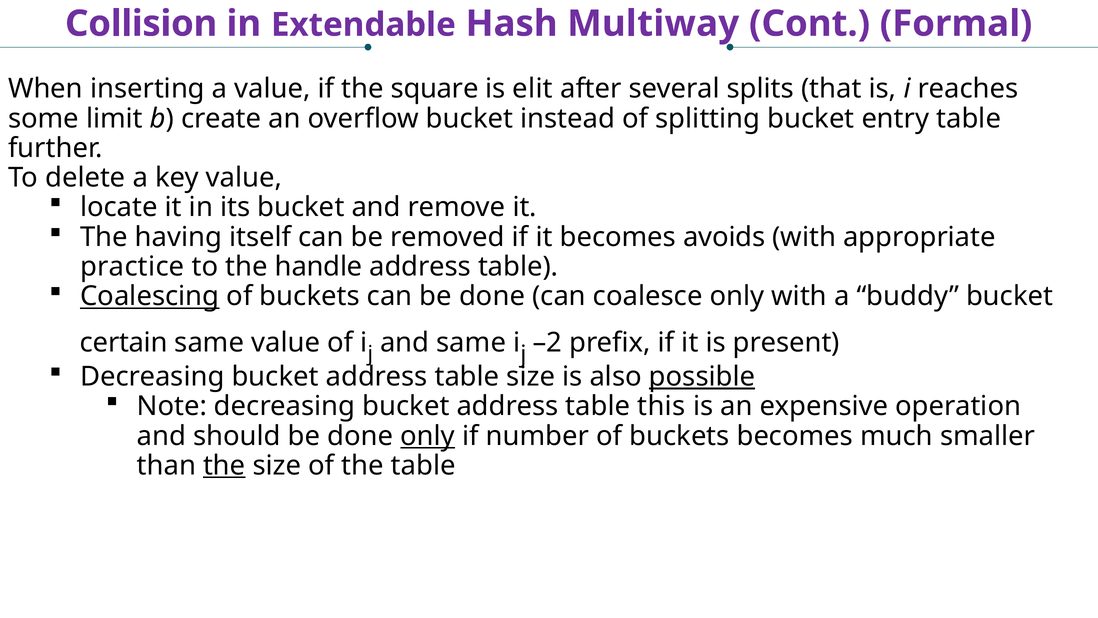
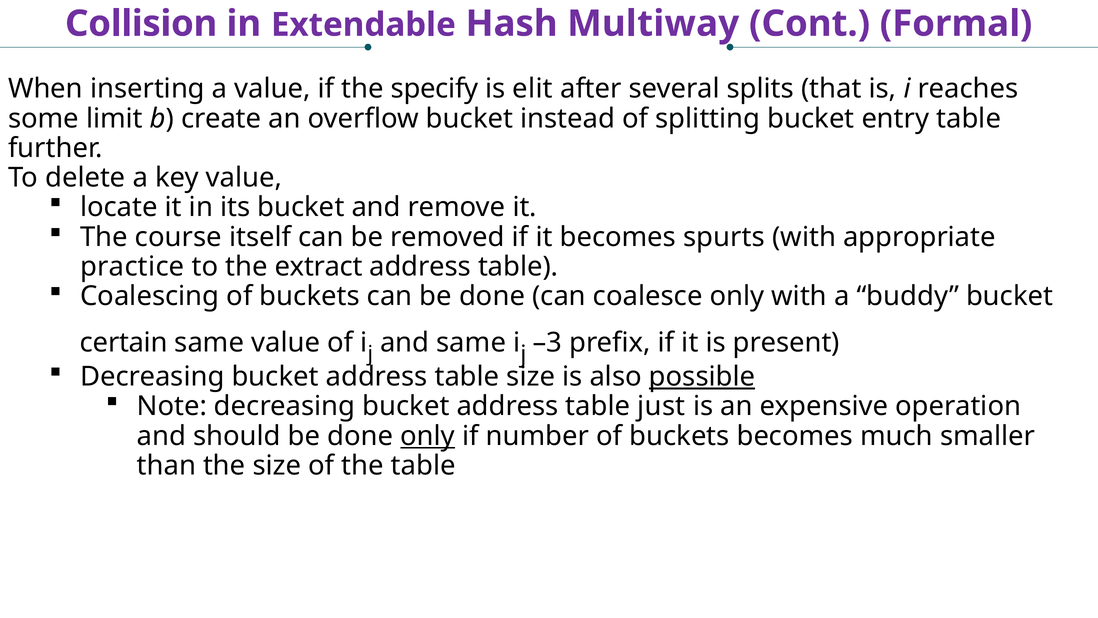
square: square -> specify
having: having -> course
avoids: avoids -> spurts
handle: handle -> extract
Coalescing underline: present -> none
–2: –2 -> –3
this: this -> just
the at (224, 465) underline: present -> none
